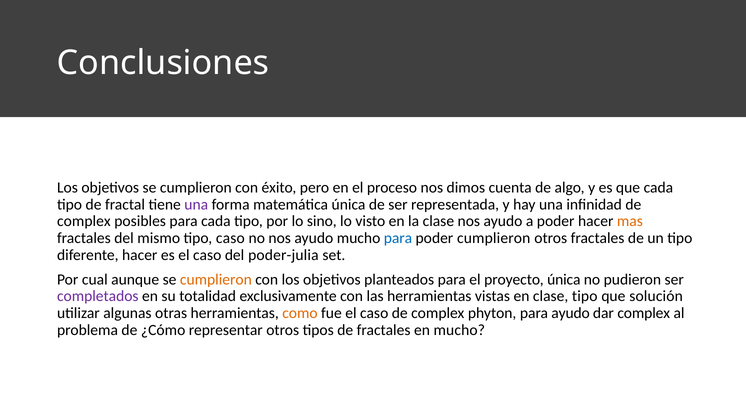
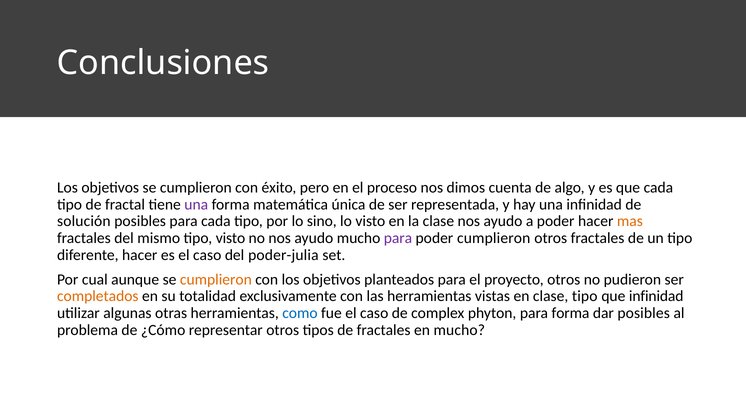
complex at (84, 221): complex -> solución
tipo caso: caso -> visto
para at (398, 238) colour: blue -> purple
proyecto única: única -> otros
completados colour: purple -> orange
que solución: solución -> infinidad
como colour: orange -> blue
para ayudo: ayudo -> forma
dar complex: complex -> posibles
